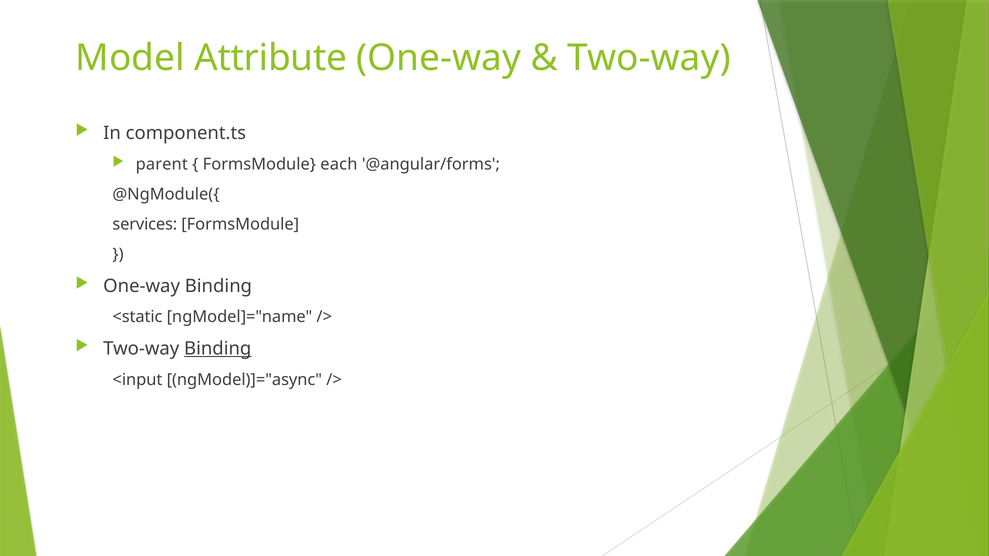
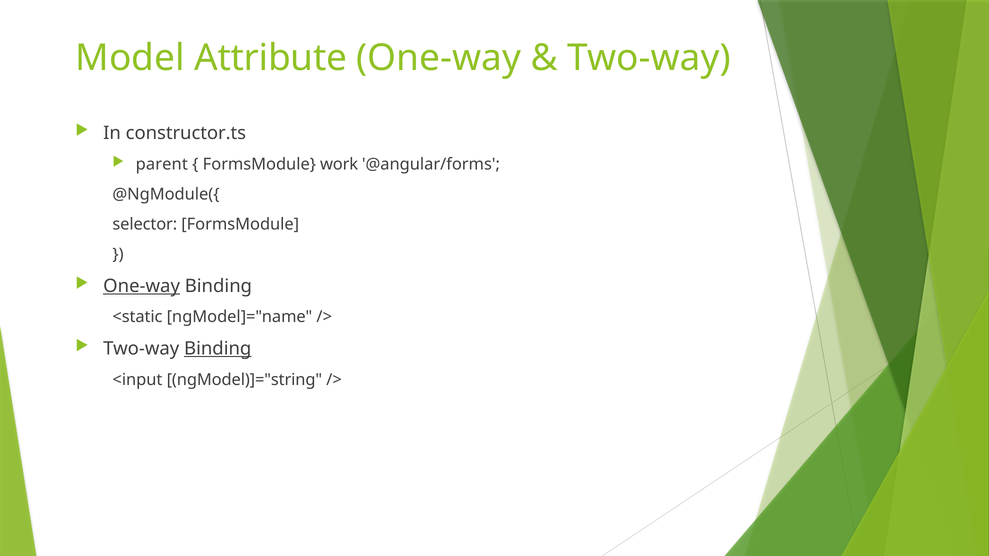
component.ts: component.ts -> constructor.ts
each: each -> work
services: services -> selector
One-way at (142, 286) underline: none -> present
ngModel)]="async: ngModel)]="async -> ngModel)]="string
